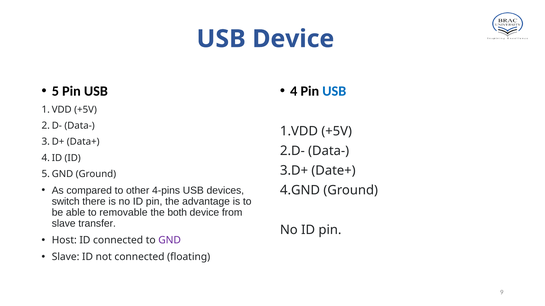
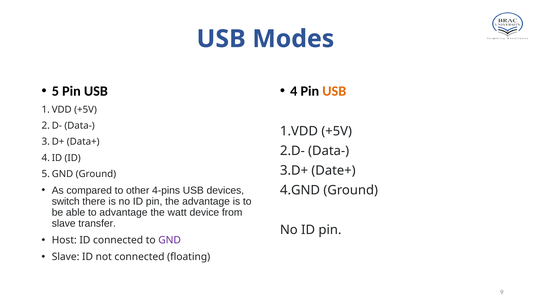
USB Device: Device -> Modes
USB at (334, 91) colour: blue -> orange
to removable: removable -> advantage
both: both -> watt
